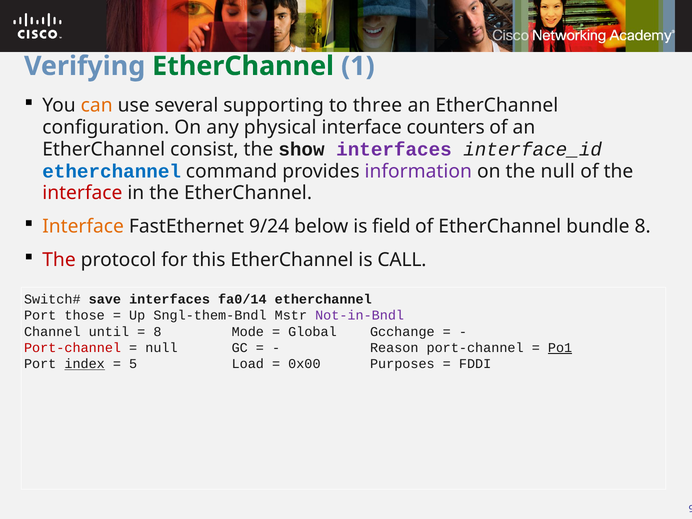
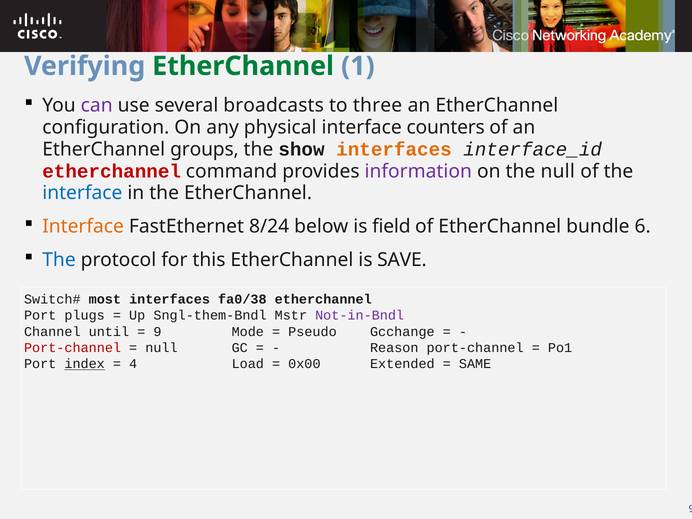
can colour: orange -> purple
supporting: supporting -> broadcasts
consist: consist -> groups
interfaces at (394, 149) colour: purple -> orange
etherchannel at (112, 171) colour: blue -> red
interface at (82, 193) colour: red -> blue
9/24: 9/24 -> 8/24
bundle 8: 8 -> 6
The at (59, 260) colour: red -> blue
CALL: CALL -> SAVE
save: save -> most
fa0/14: fa0/14 -> fa0/38
those: those -> plugs
8 at (157, 332): 8 -> 9
Global: Global -> Pseudo
Po1 underline: present -> none
5: 5 -> 4
Purposes: Purposes -> Extended
FDDI: FDDI -> SAME
